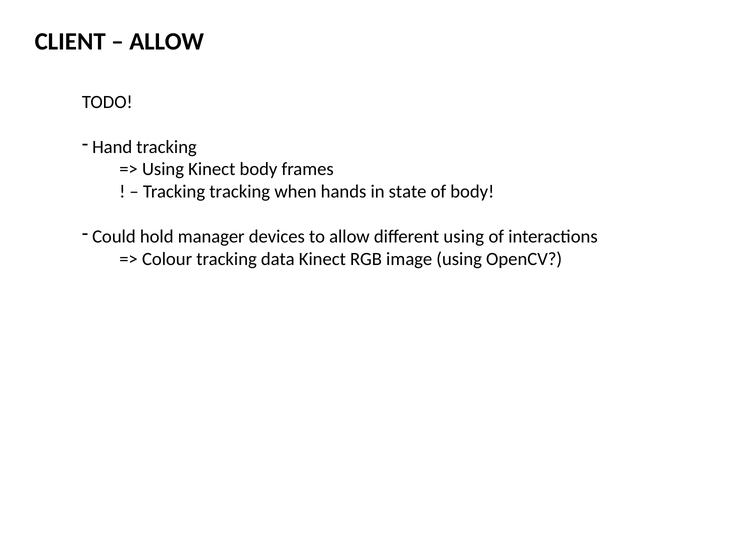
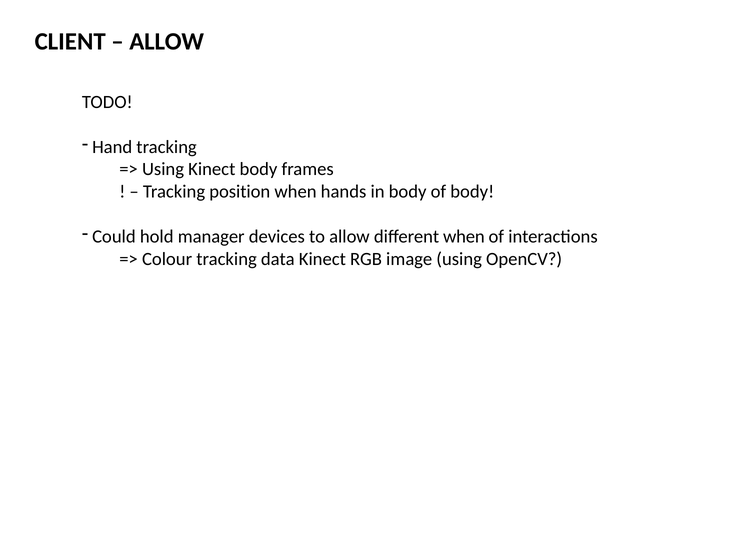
Tracking tracking: tracking -> position
in state: state -> body
different using: using -> when
